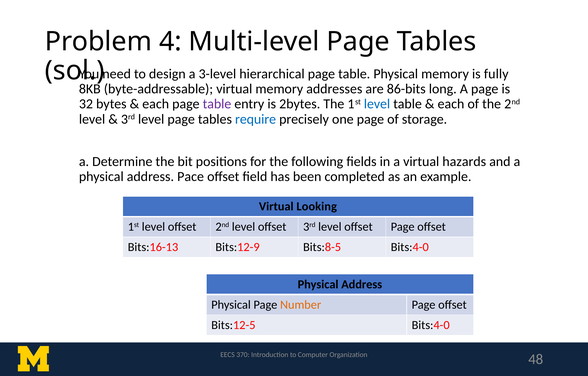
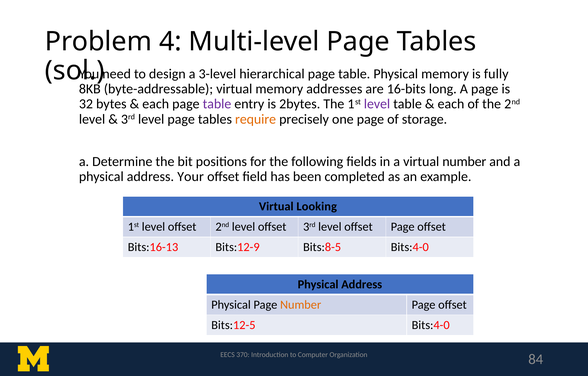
86-bits: 86-bits -> 16-bits
level at (377, 104) colour: blue -> purple
require colour: blue -> orange
virtual hazards: hazards -> number
Pace: Pace -> Your
48: 48 -> 84
